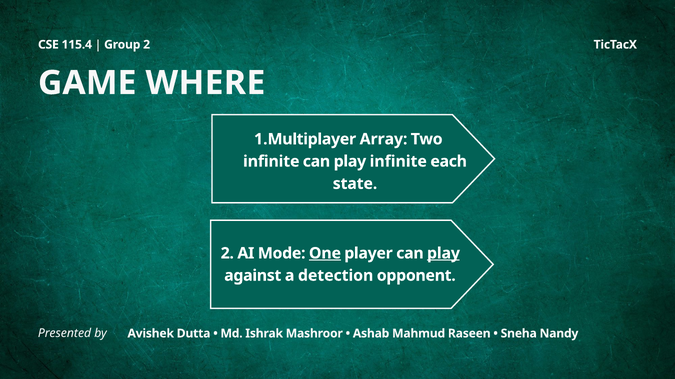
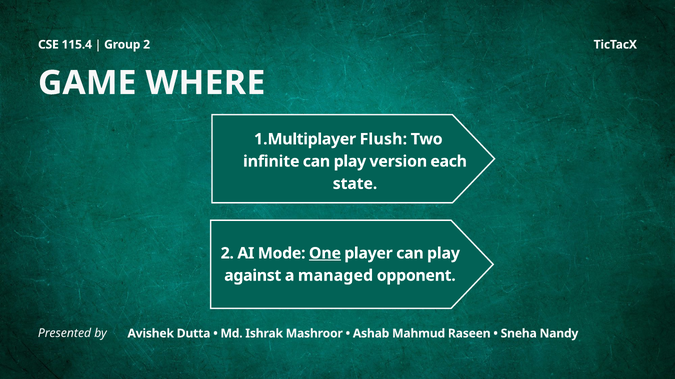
Array: Array -> Flush
play infinite: infinite -> version
play at (443, 254) underline: present -> none
detection: detection -> managed
